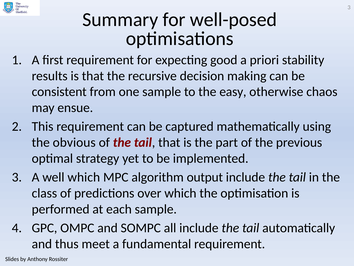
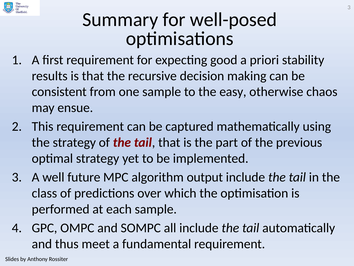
the obvious: obvious -> strategy
well which: which -> future
